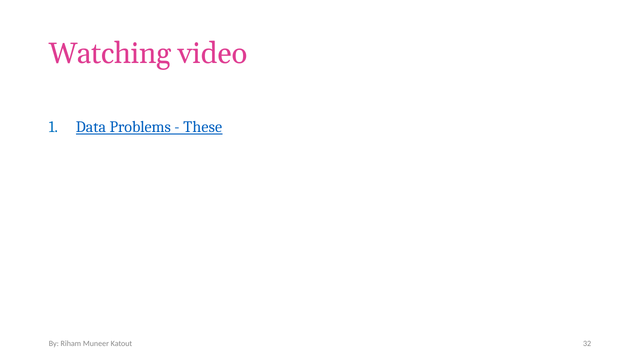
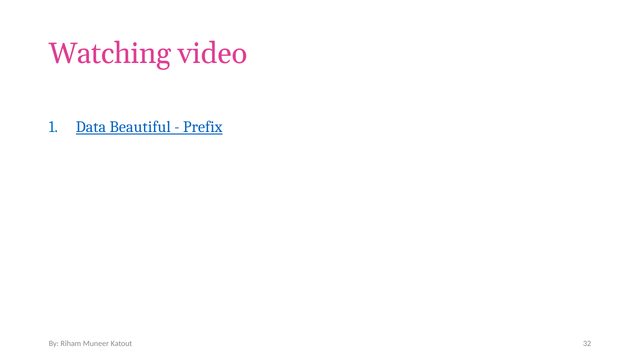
Problems: Problems -> Beautiful
These: These -> Prefix
